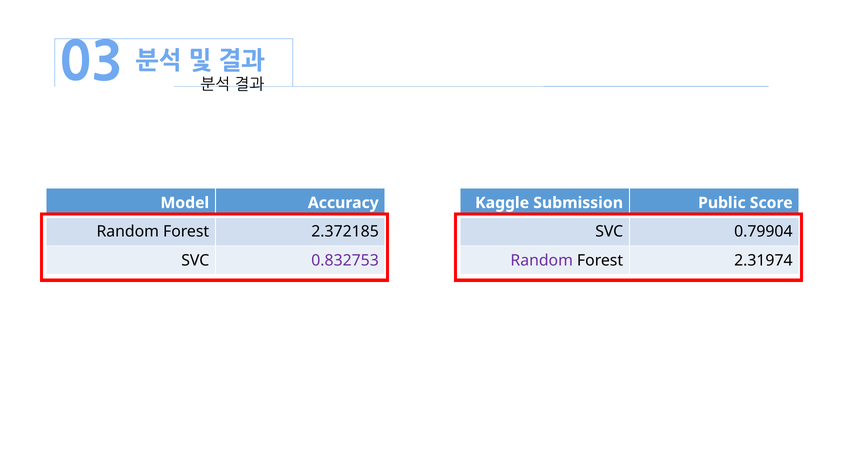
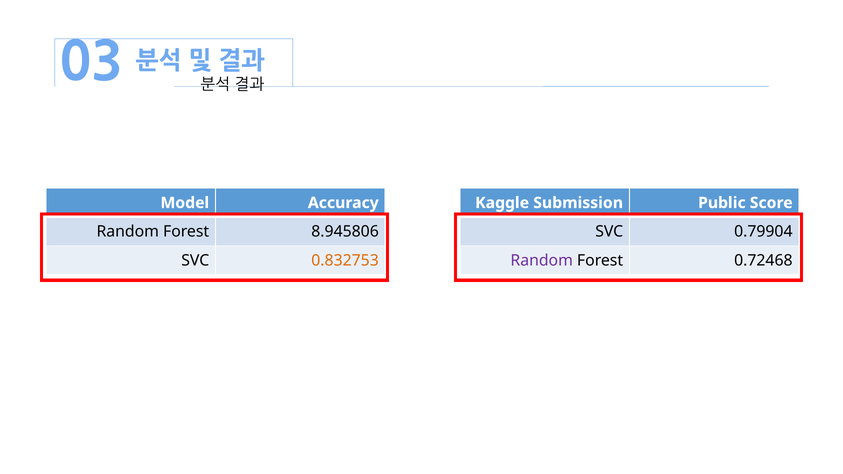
2.372185: 2.372185 -> 8.945806
0.832753 colour: purple -> orange
2.31974: 2.31974 -> 0.72468
